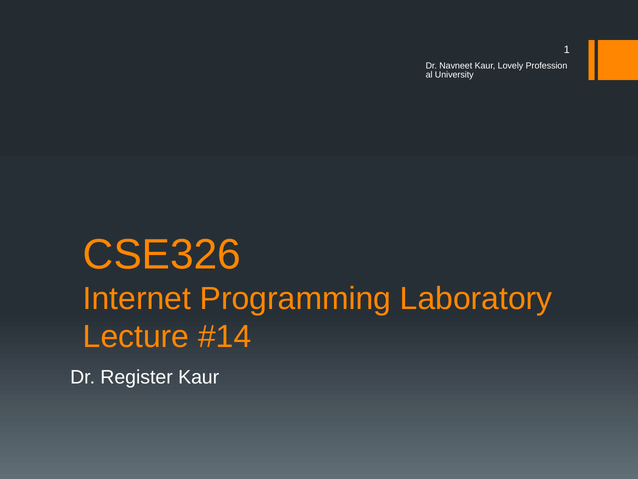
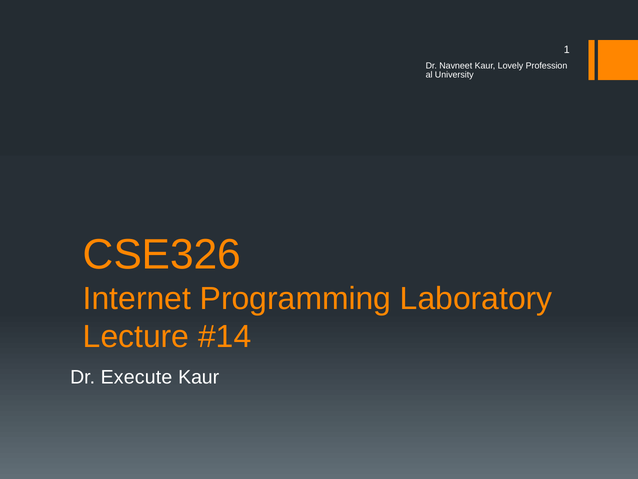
Register: Register -> Execute
